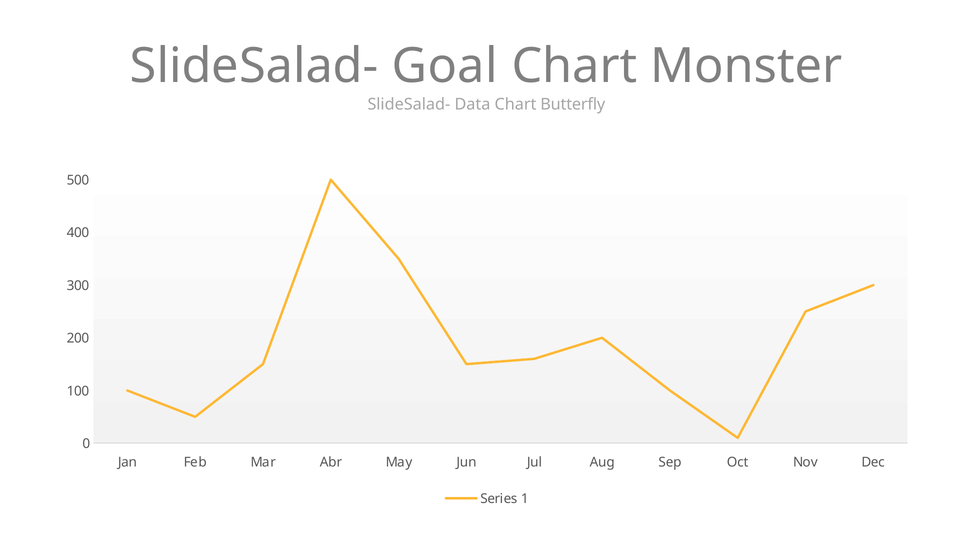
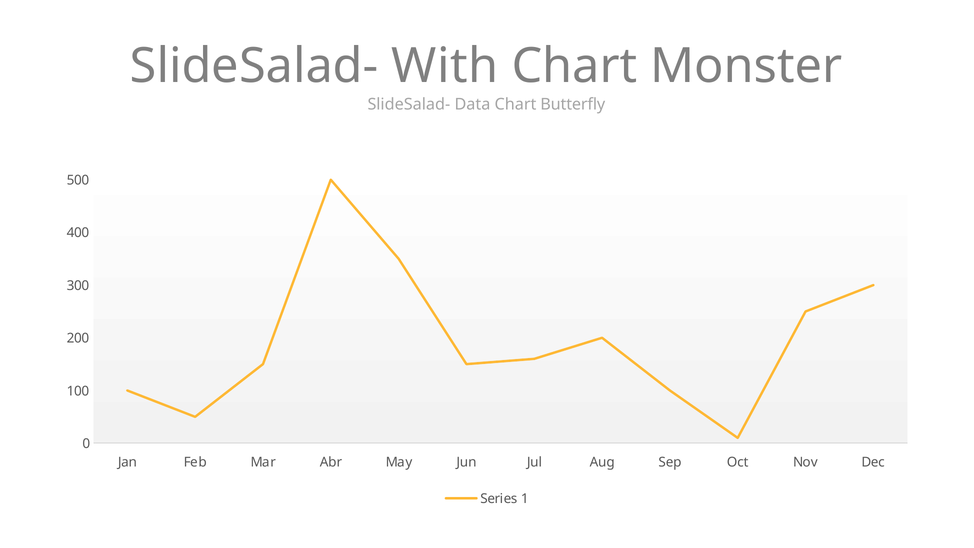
Goal: Goal -> With
